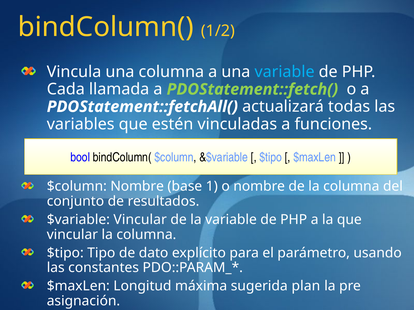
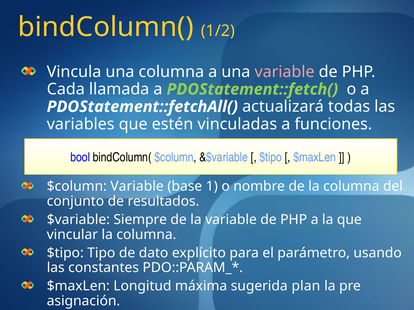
variable at (285, 72) colour: light blue -> pink
$column Nombre: Nombre -> Variable
$variable Vincular: Vincular -> Siempre
